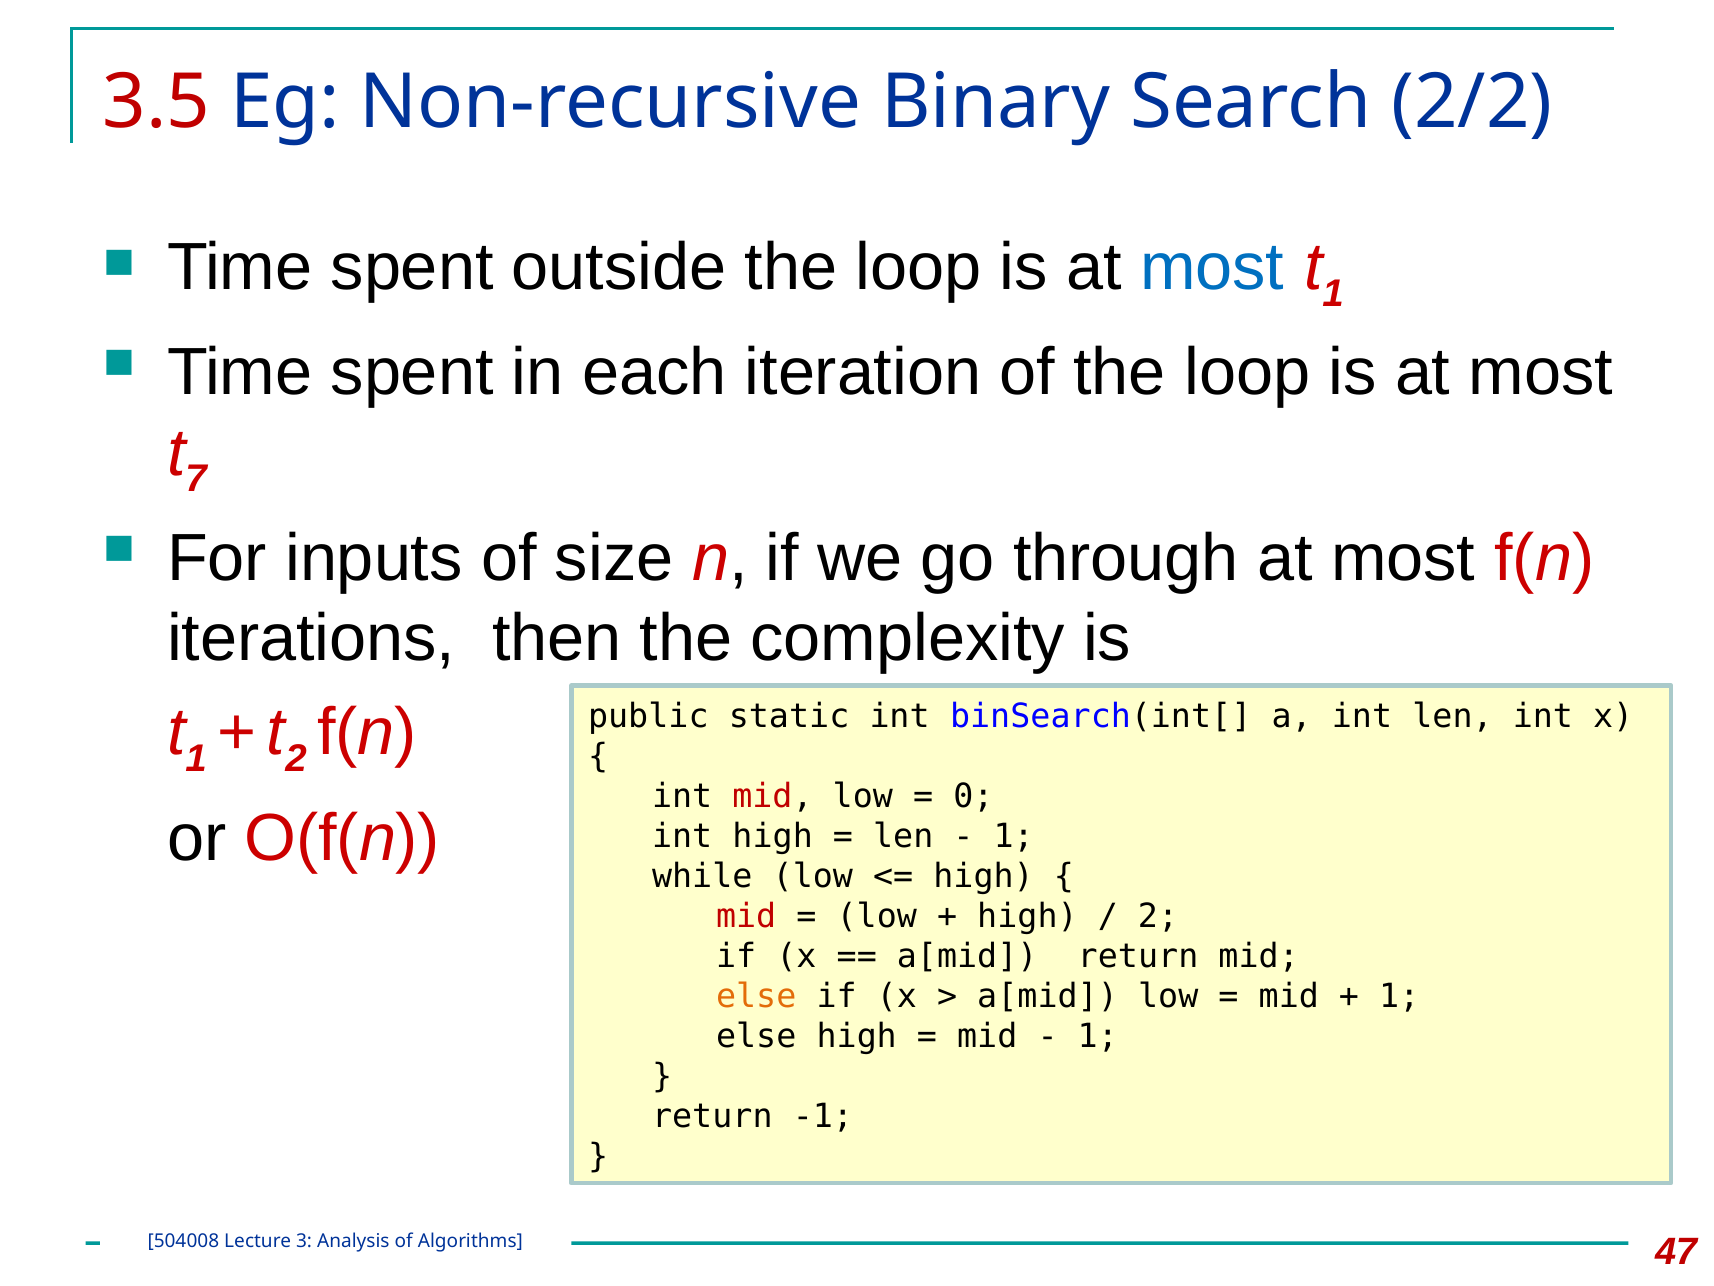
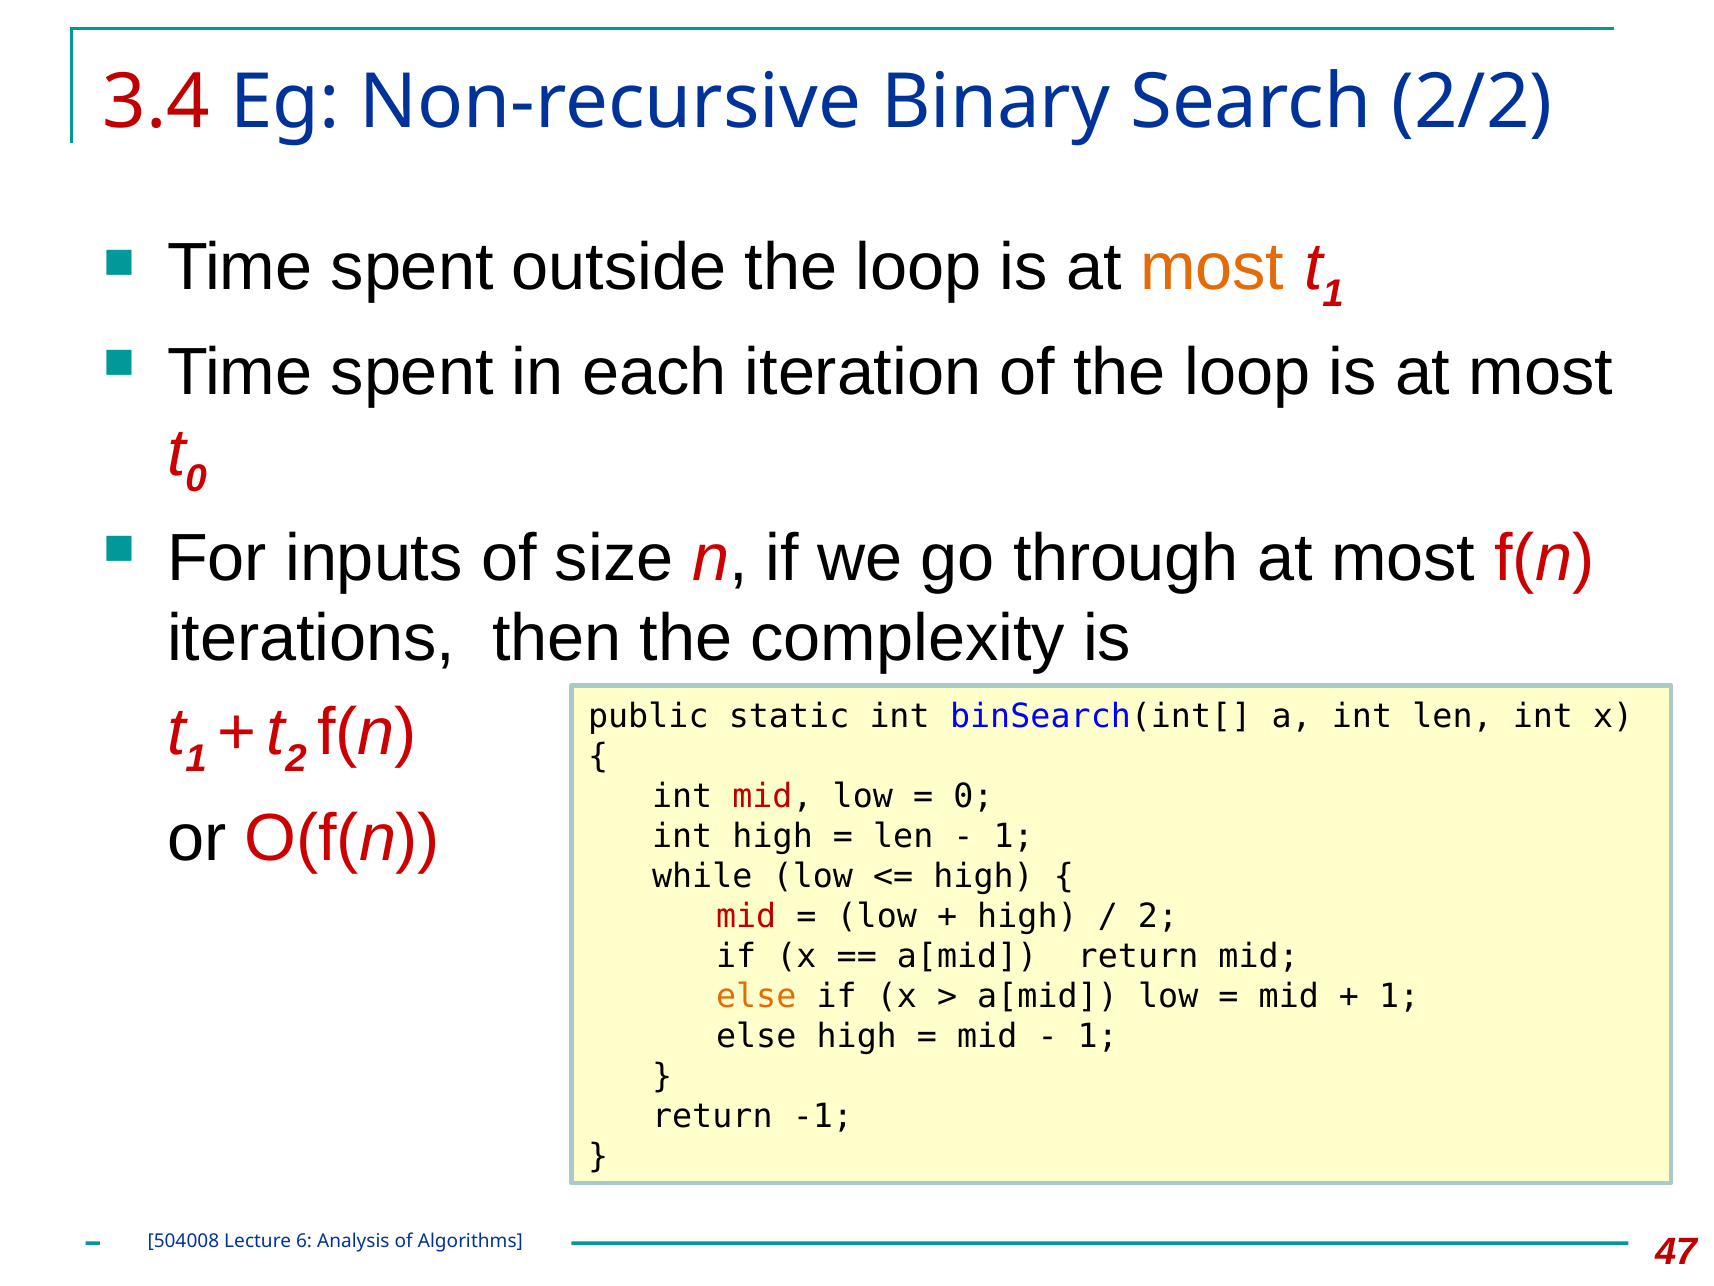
3.5: 3.5 -> 3.4
most at (1212, 267) colour: blue -> orange
7 at (196, 479): 7 -> 0
3: 3 -> 6
